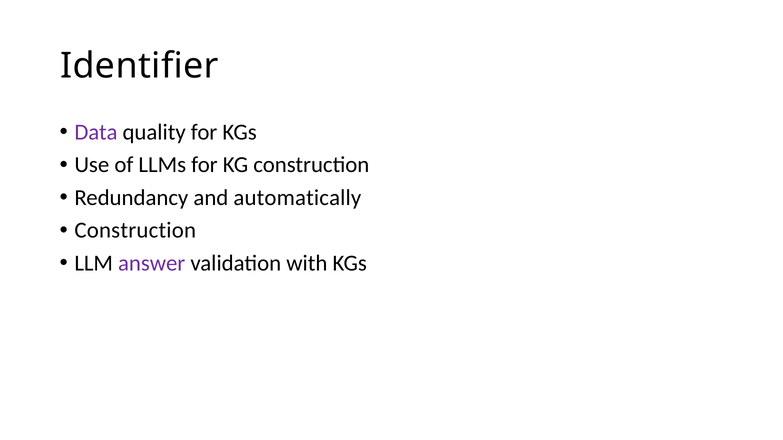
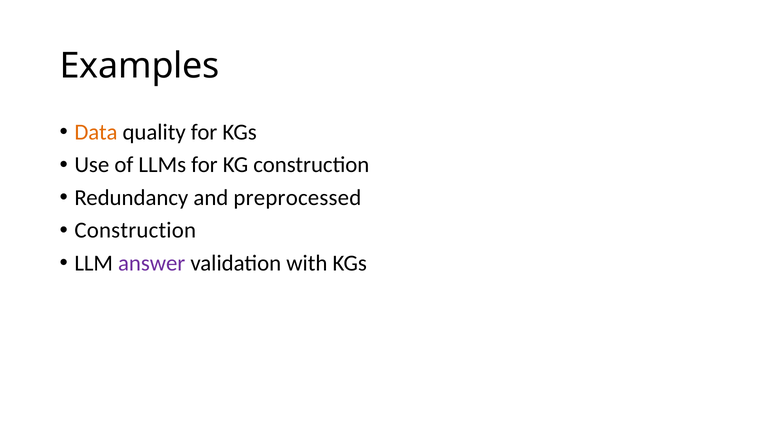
Identifier: Identifier -> Examples
Data colour: purple -> orange
automatically: automatically -> preprocessed
